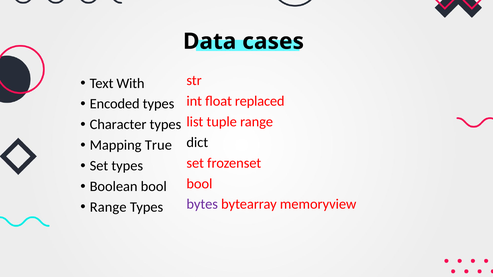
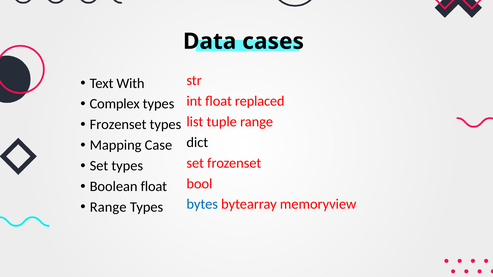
Encoded: Encoded -> Complex
Character at (118, 125): Character -> Frozenset
True: True -> Case
Boolean bool: bool -> float
bytes colour: purple -> blue
